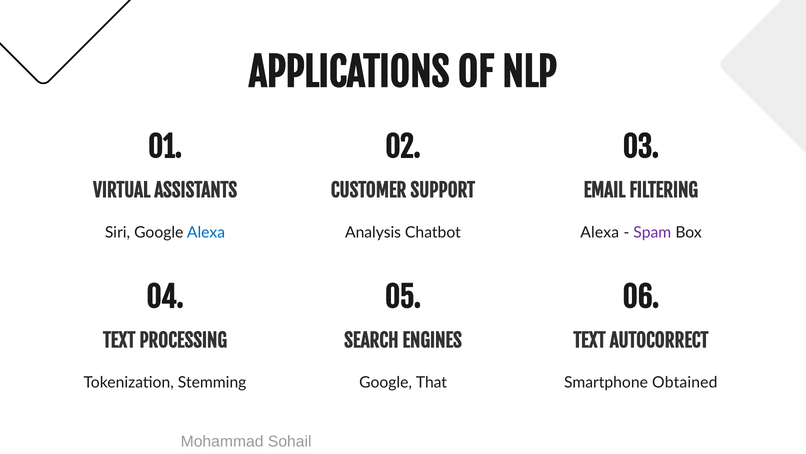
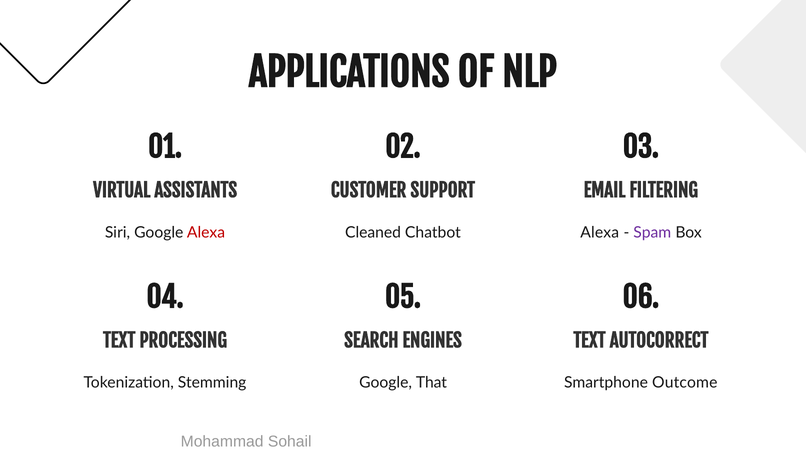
Alexa at (206, 232) colour: blue -> red
Analysis: Analysis -> Cleaned
Obtained: Obtained -> Outcome
